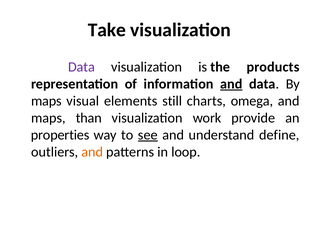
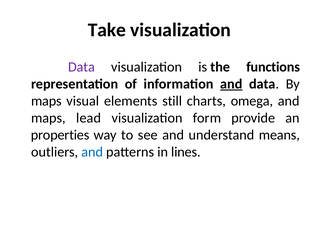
products: products -> functions
than: than -> lead
work: work -> form
see underline: present -> none
define: define -> means
and at (92, 152) colour: orange -> blue
loop: loop -> lines
